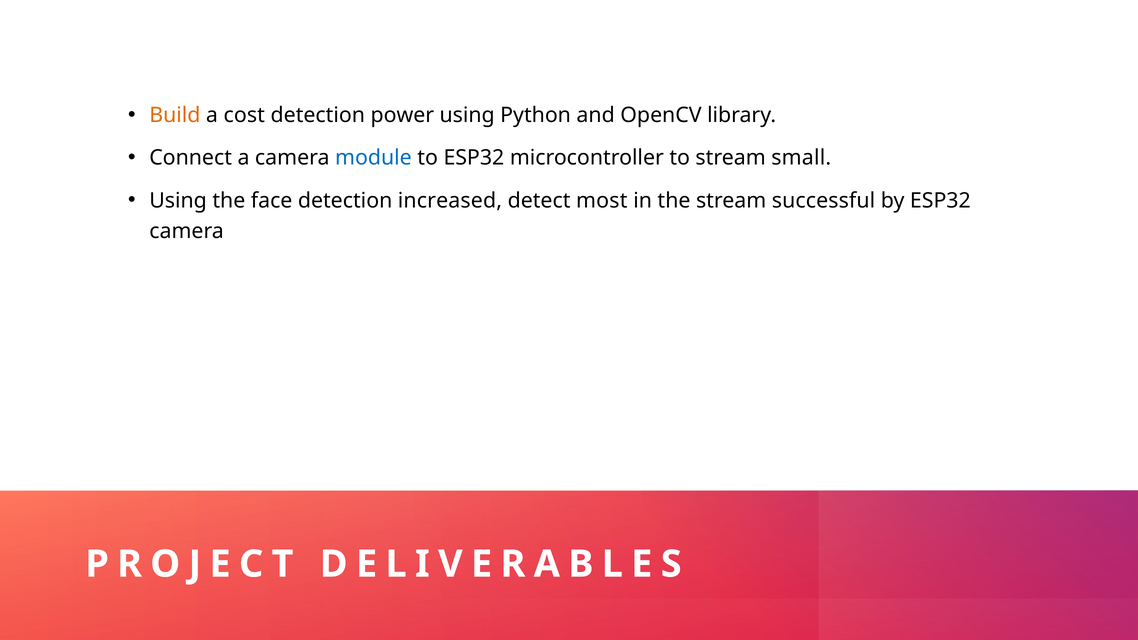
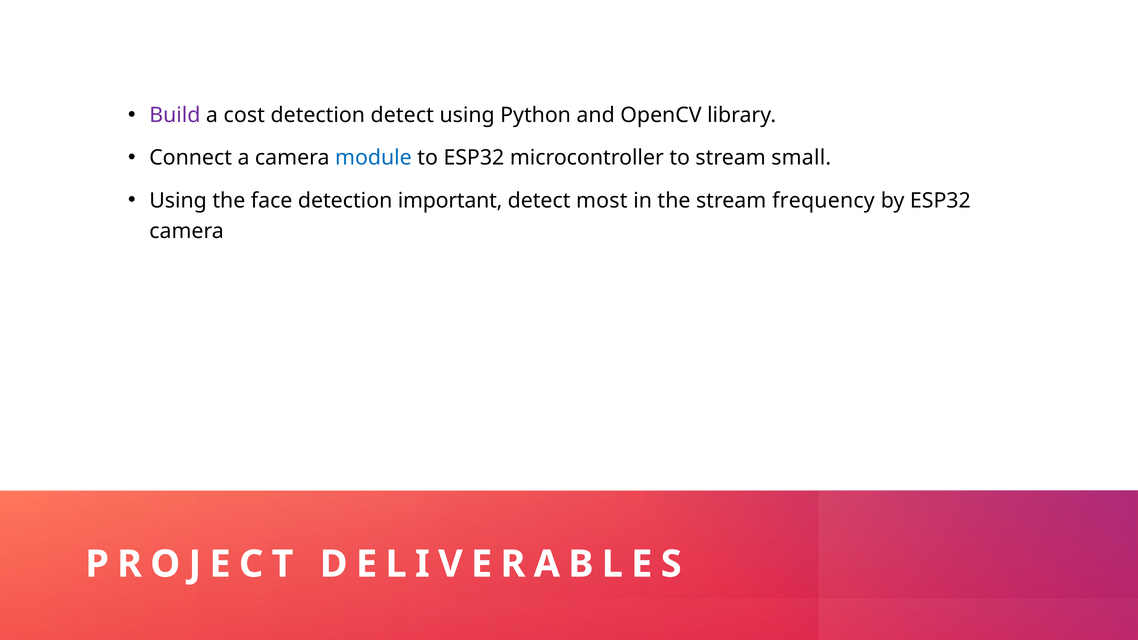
Build colour: orange -> purple
detection power: power -> detect
increased: increased -> important
successful: successful -> frequency
